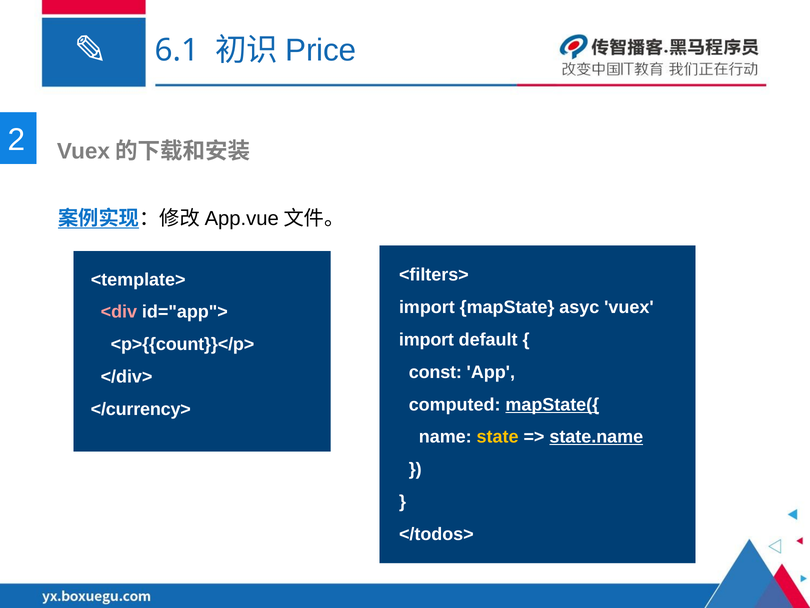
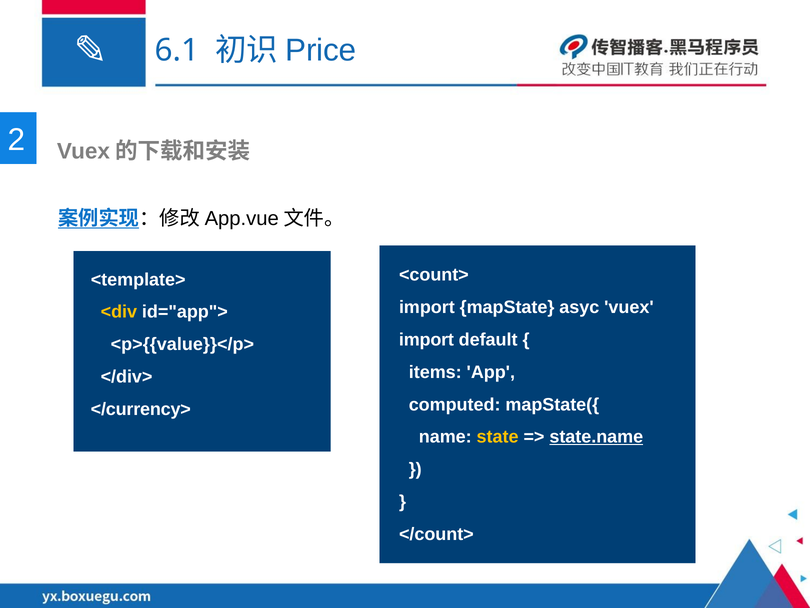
<filters>: <filters> -> <count>
<div colour: pink -> yellow
<p>{{count}}</p>: <p>{{count}}</p> -> <p>{{value}}</p>
const: const -> items
mapState({ underline: present -> none
</todos>: </todos> -> </count>
